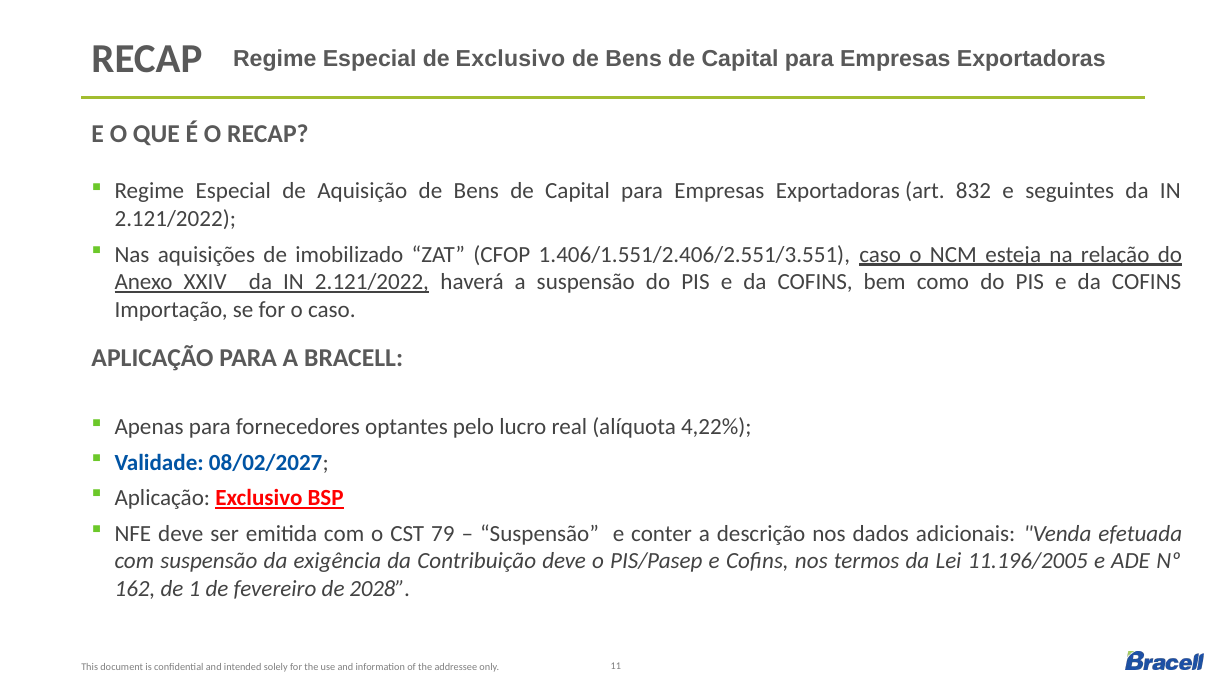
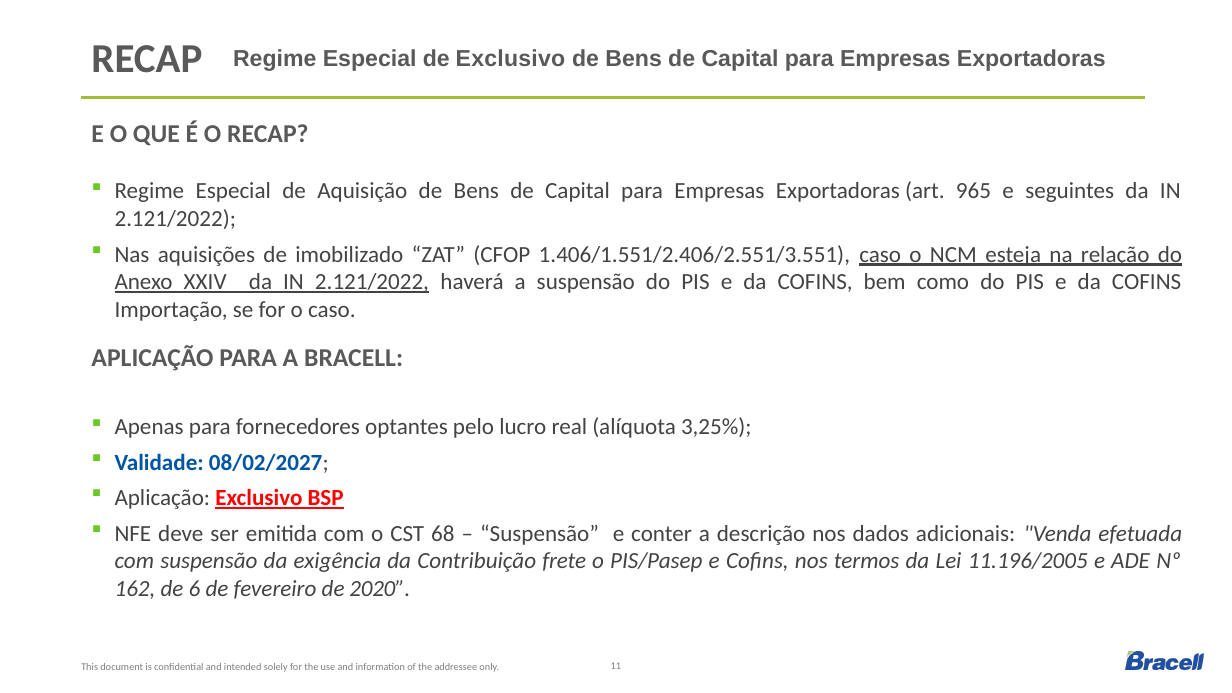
832: 832 -> 965
4,22%: 4,22% -> 3,25%
79: 79 -> 68
Contribuição deve: deve -> frete
1: 1 -> 6
2028: 2028 -> 2020
